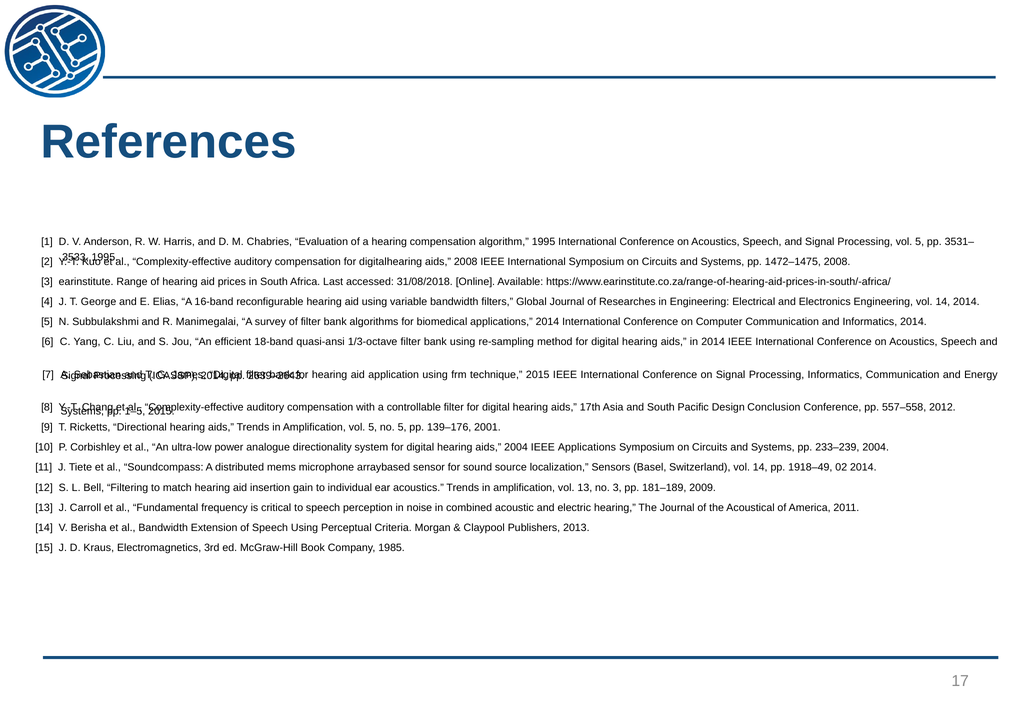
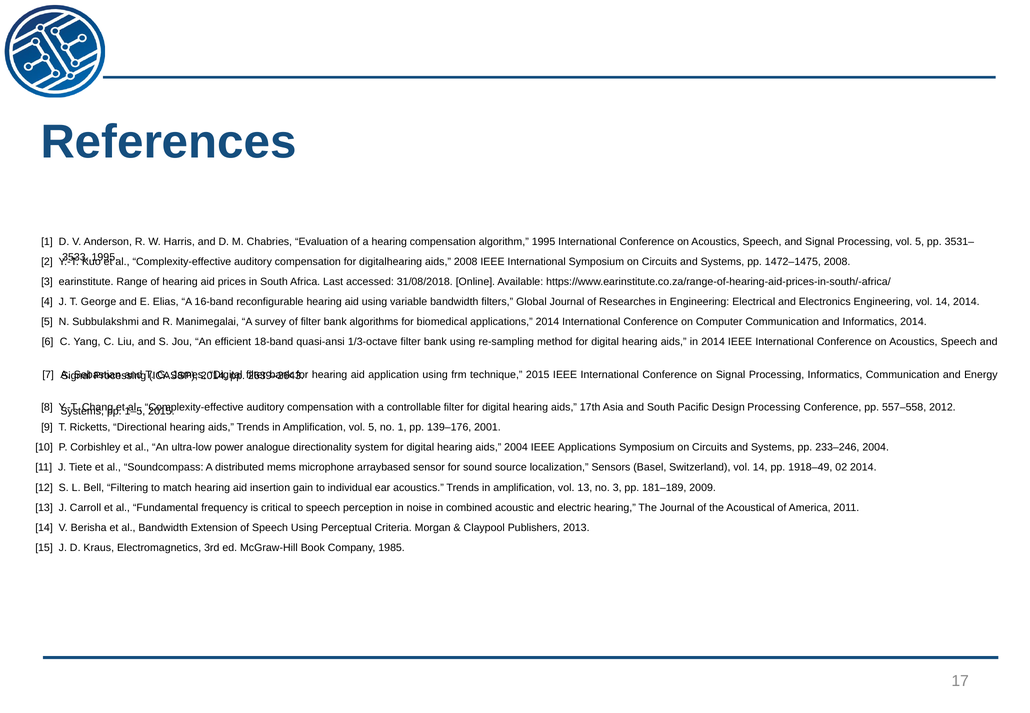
Design Conclusion: Conclusion -> Processing
no 5: 5 -> 1
233–239: 233–239 -> 233–246
